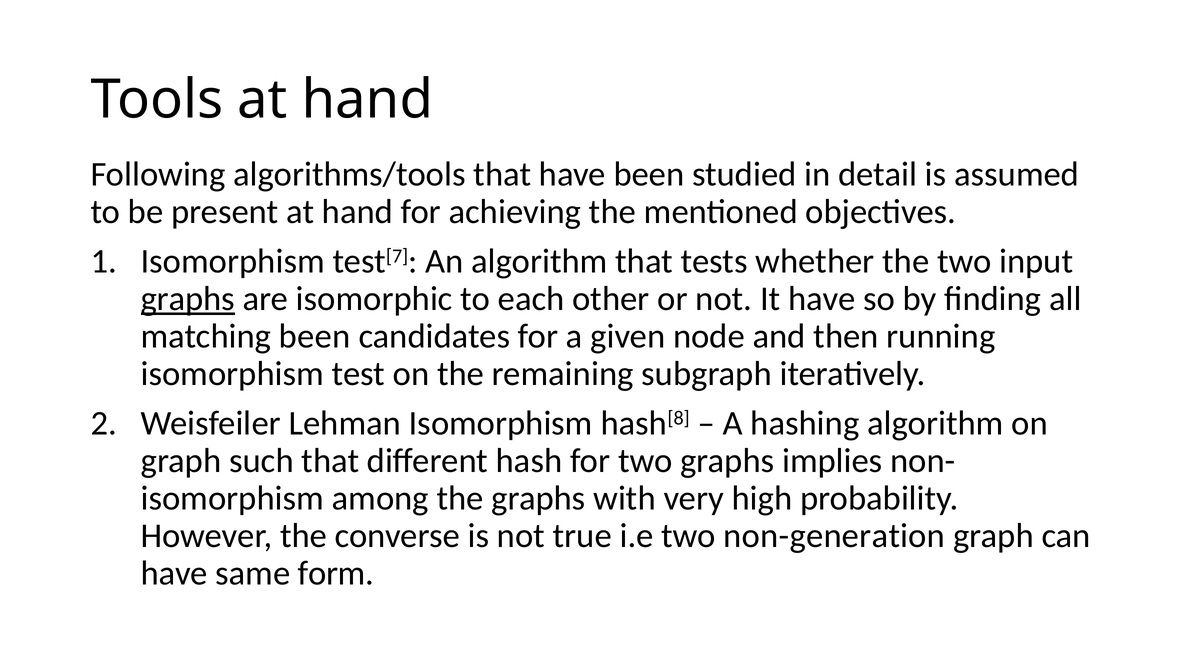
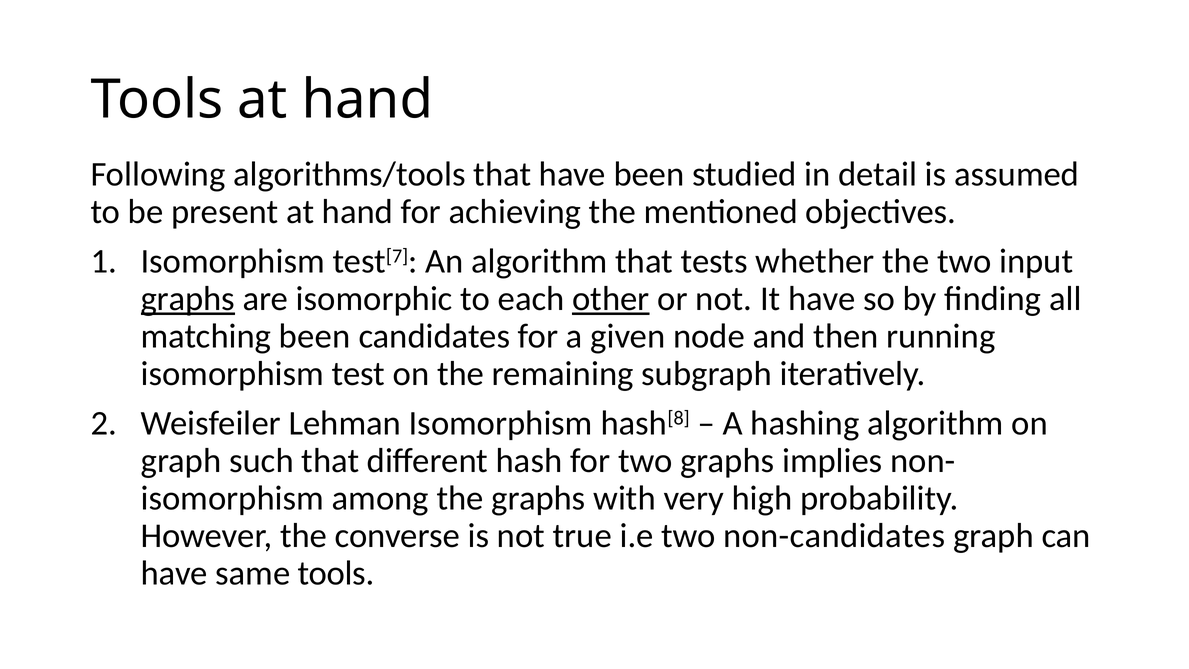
other underline: none -> present
non-generation: non-generation -> non-candidates
same form: form -> tools
